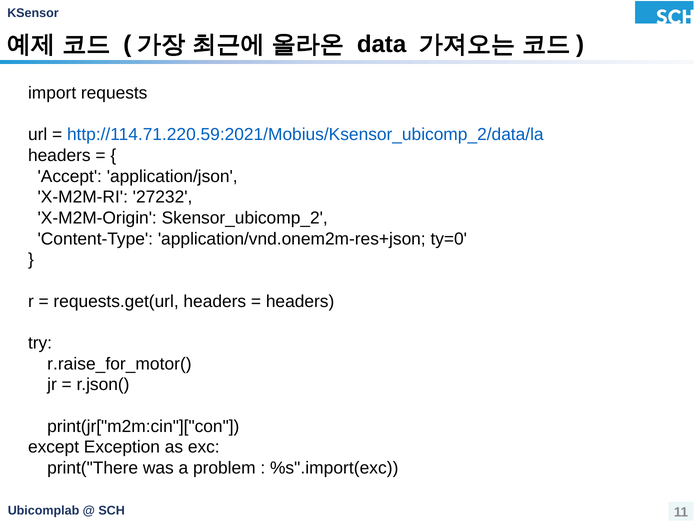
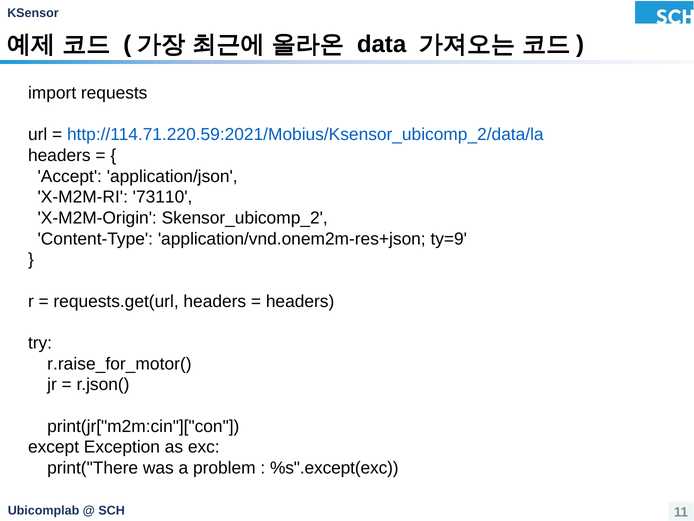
27232: 27232 -> 73110
ty=0: ty=0 -> ty=9
%s".import(exc: %s".import(exc -> %s".except(exc
